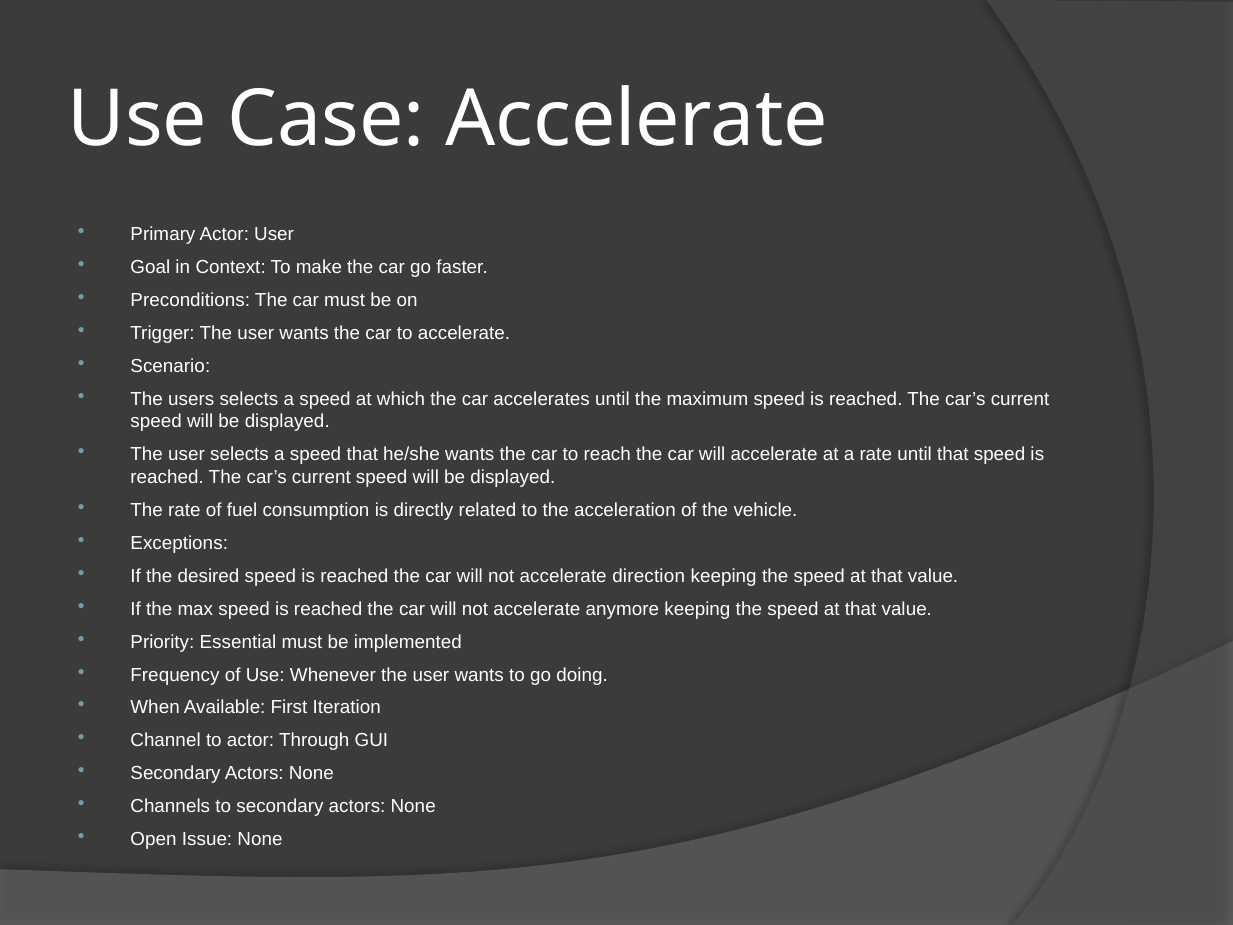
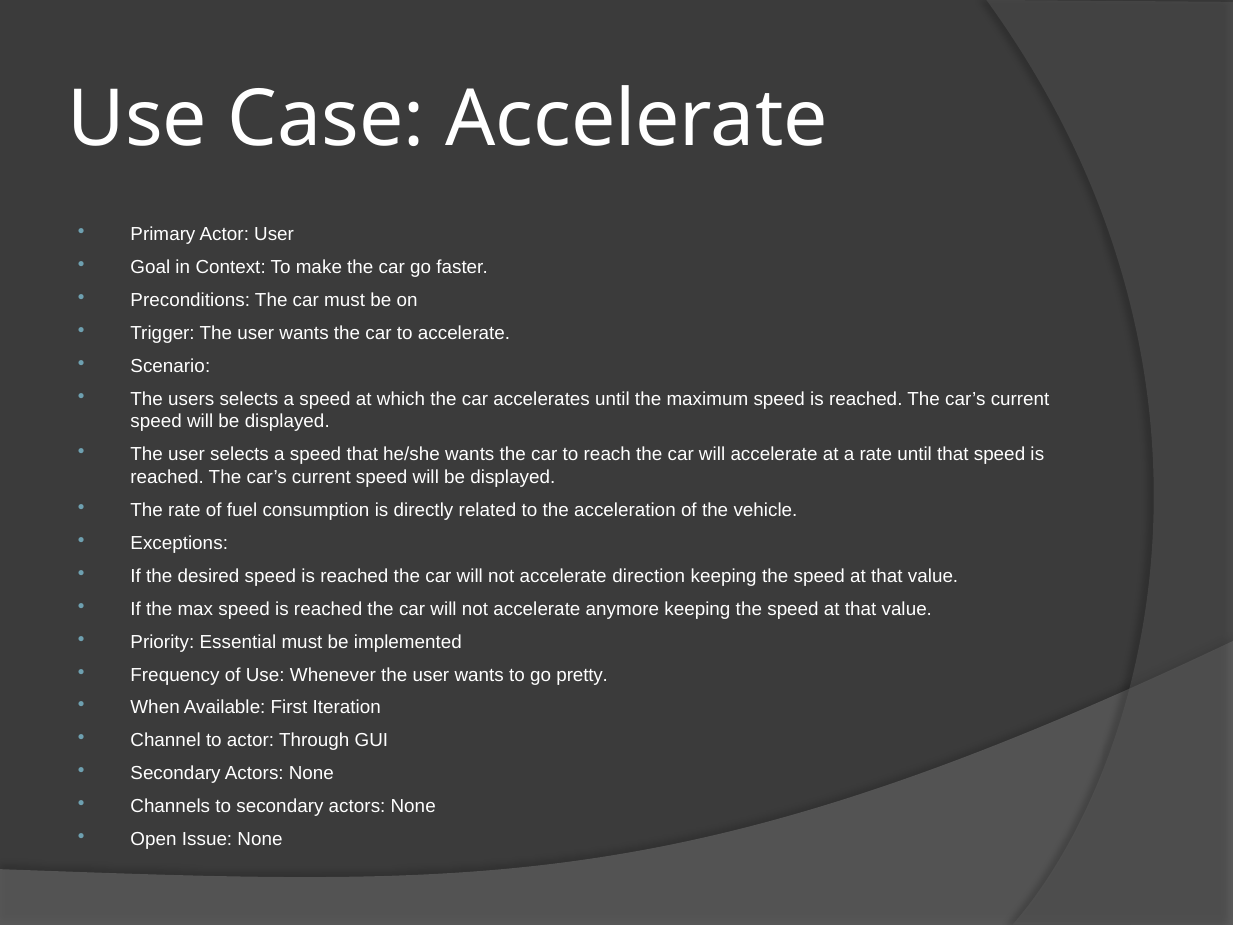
doing: doing -> pretty
